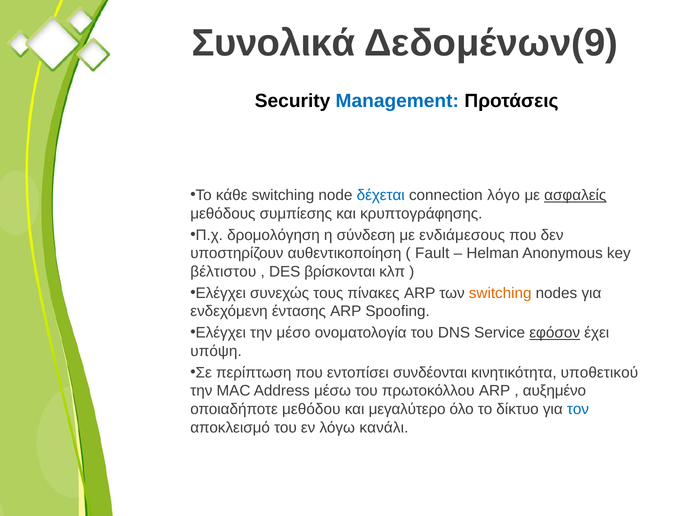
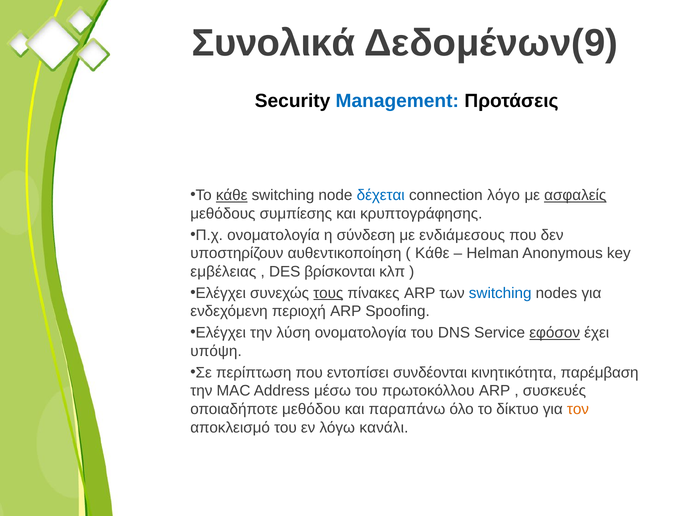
κάθε at (232, 195) underline: none -> present
Π.χ δρομολόγηση: δρομολόγηση -> ονοματολογία
Fault at (432, 253): Fault -> Κάθε
βέλτιστου: βέλτιστου -> εμβέλειας
τους underline: none -> present
switching at (500, 293) colour: orange -> blue
έντασης: έντασης -> περιοχή
μέσο: μέσο -> λύση
υποθετικού: υποθετικού -> παρέμβαση
αυξημένο: αυξημένο -> συσκευές
μεγαλύτερο: μεγαλύτερο -> παραπάνω
τον colour: blue -> orange
